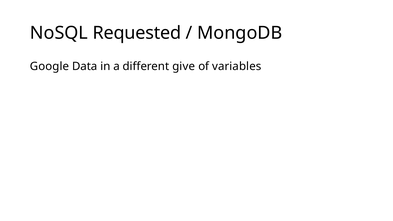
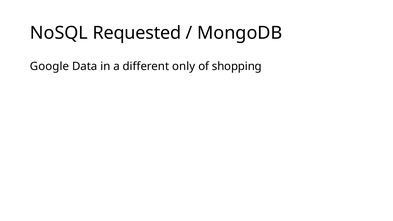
give: give -> only
variables: variables -> shopping
